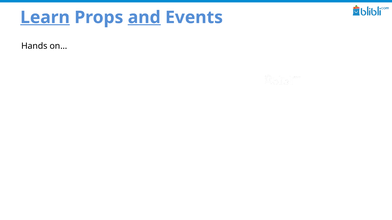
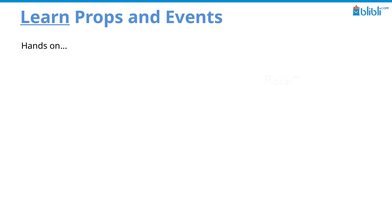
and underline: present -> none
